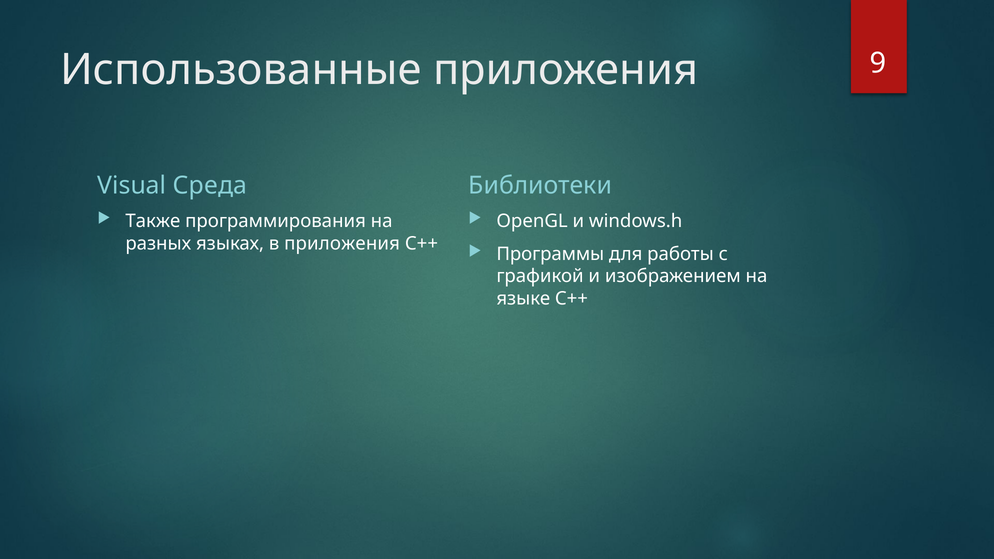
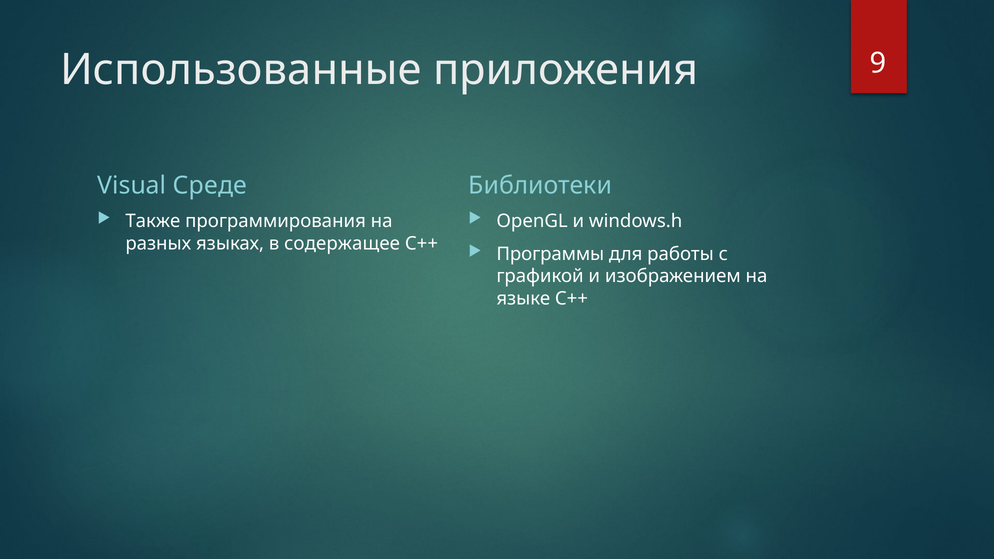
Среда: Среда -> Среде
в приложения: приложения -> содержащее
